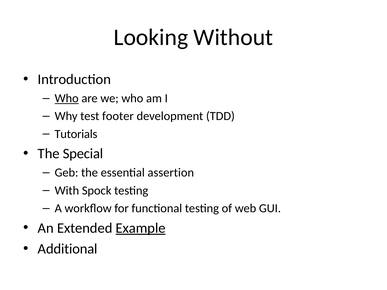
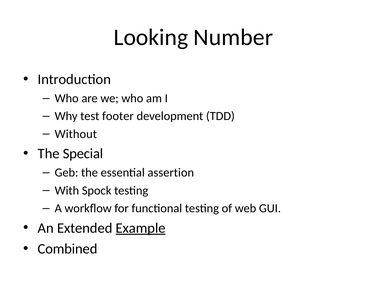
Without: Without -> Number
Who at (67, 98) underline: present -> none
Tutorials: Tutorials -> Without
Additional: Additional -> Combined
